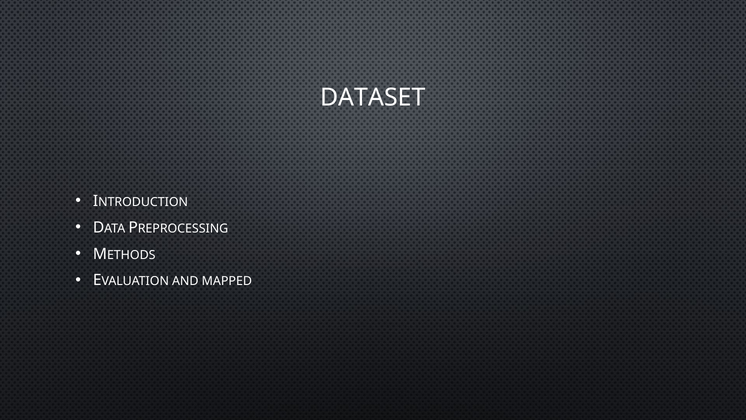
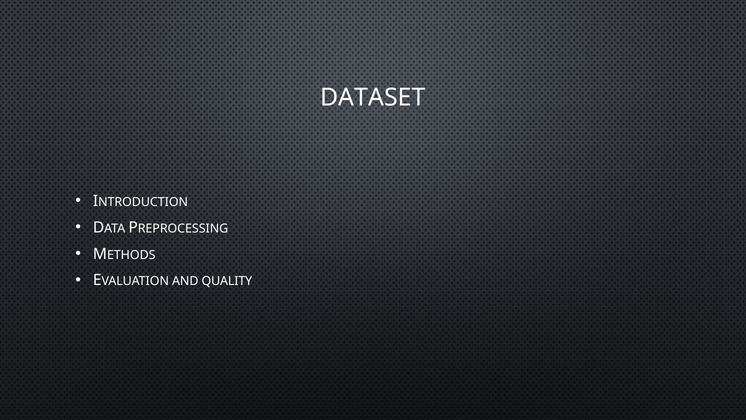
MAPPED: MAPPED -> QUALITY
